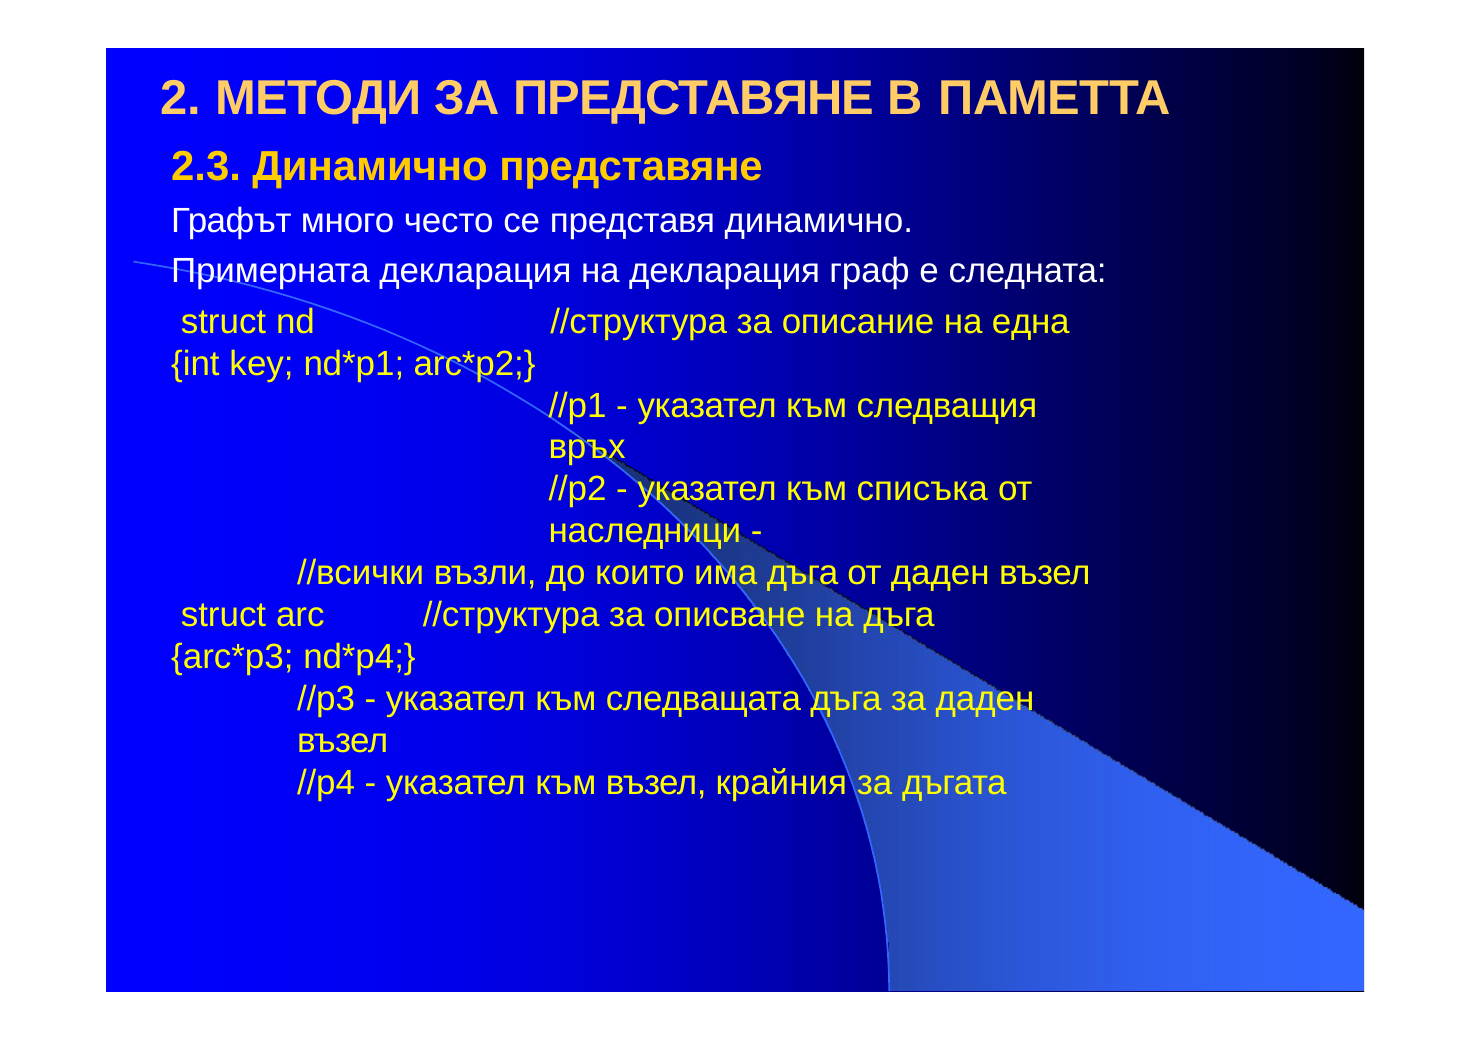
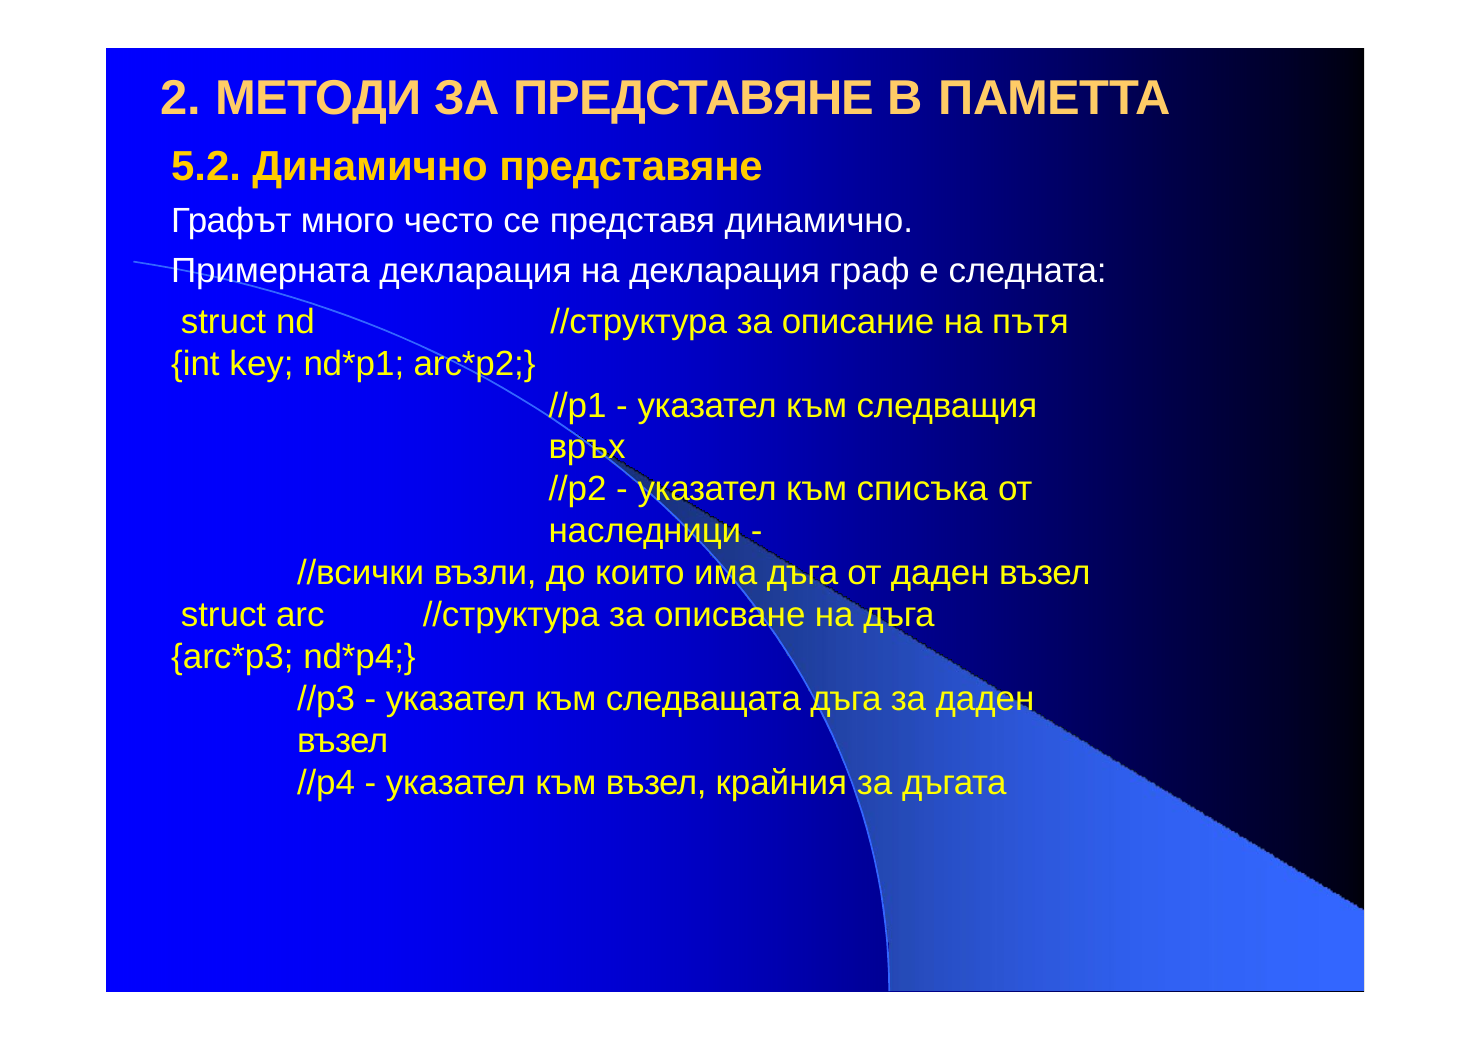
2.3: 2.3 -> 5.2
една: една -> пътя
